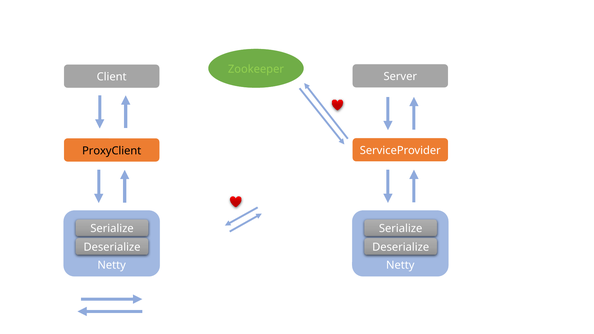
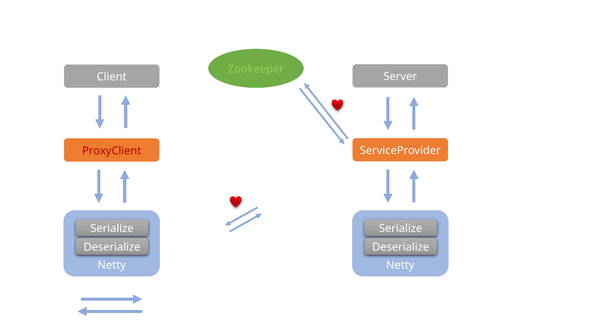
ProxyClient colour: black -> red
